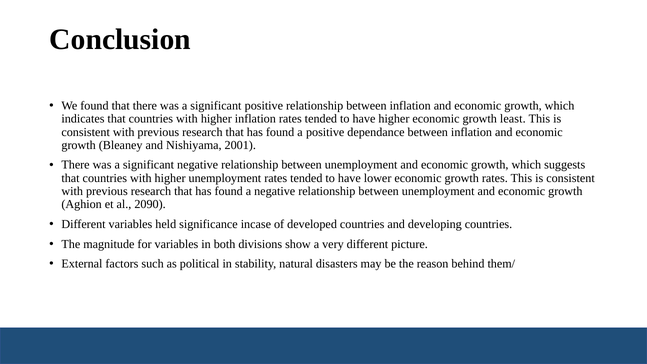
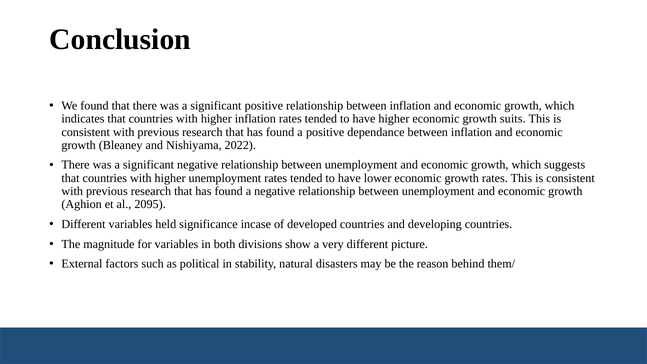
least: least -> suits
2001: 2001 -> 2022
2090: 2090 -> 2095
